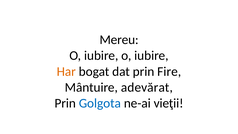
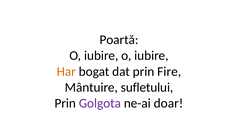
Mereu: Mereu -> Poartă
adevărat: adevărat -> sufletului
Golgota colour: blue -> purple
vieţii: vieţii -> doar
